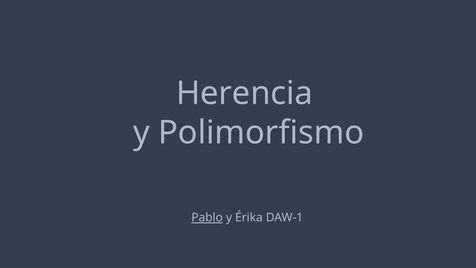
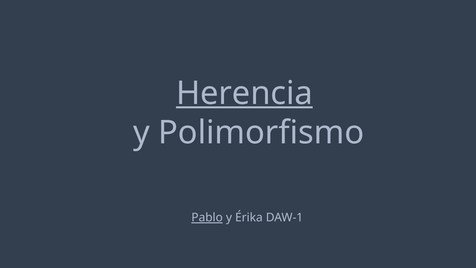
Herencia underline: none -> present
